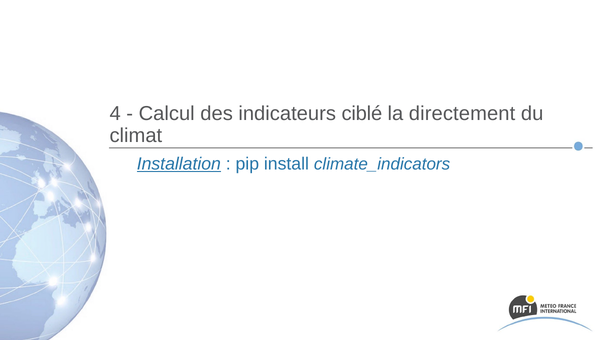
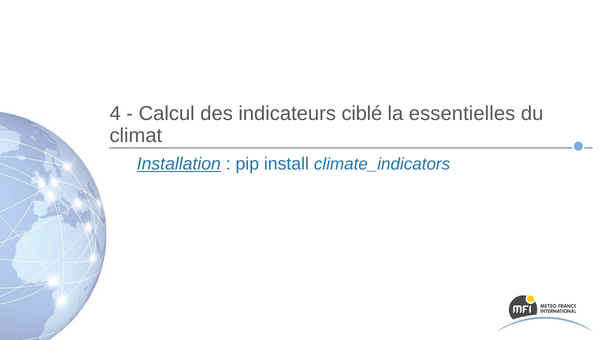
directement: directement -> essentielles
